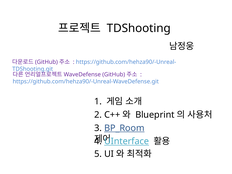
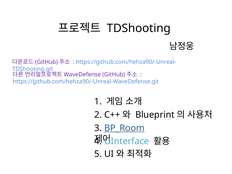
UInterface underline: present -> none
